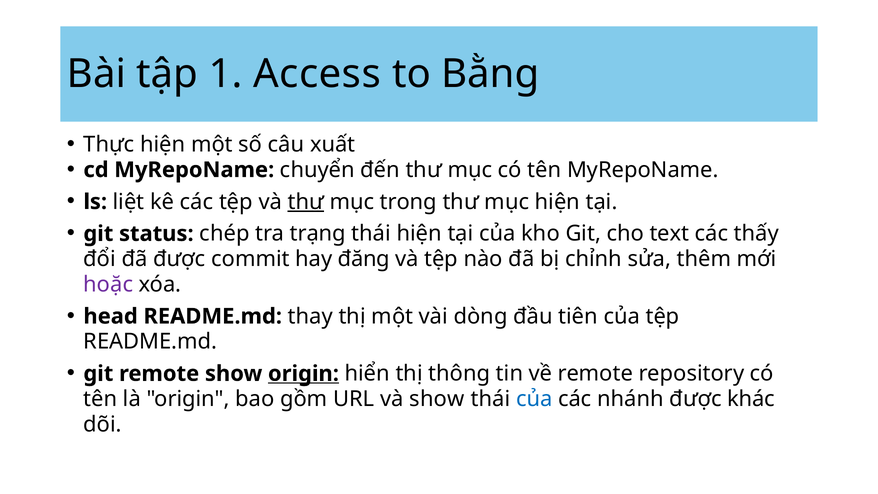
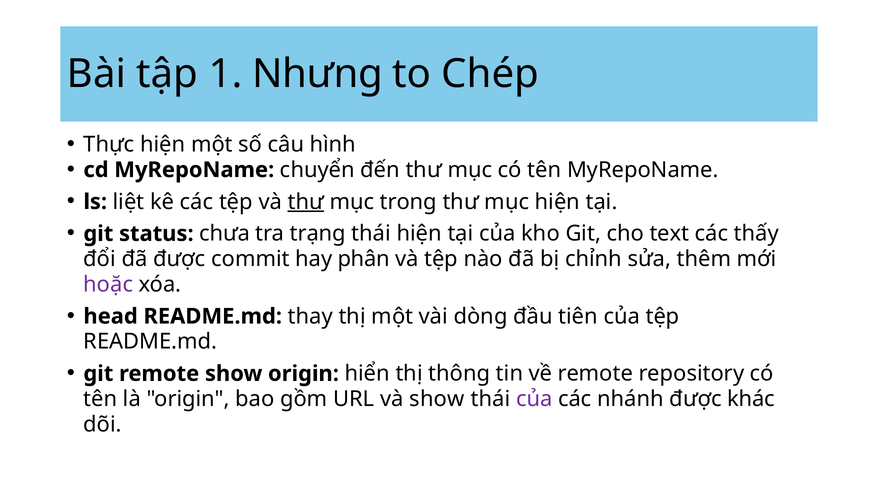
Access: Access -> Nhưng
Bằng: Bằng -> Chép
xuất: xuất -> hình
chép: chép -> chưa
đăng: đăng -> phân
origin at (303, 374) underline: present -> none
của at (534, 399) colour: blue -> purple
